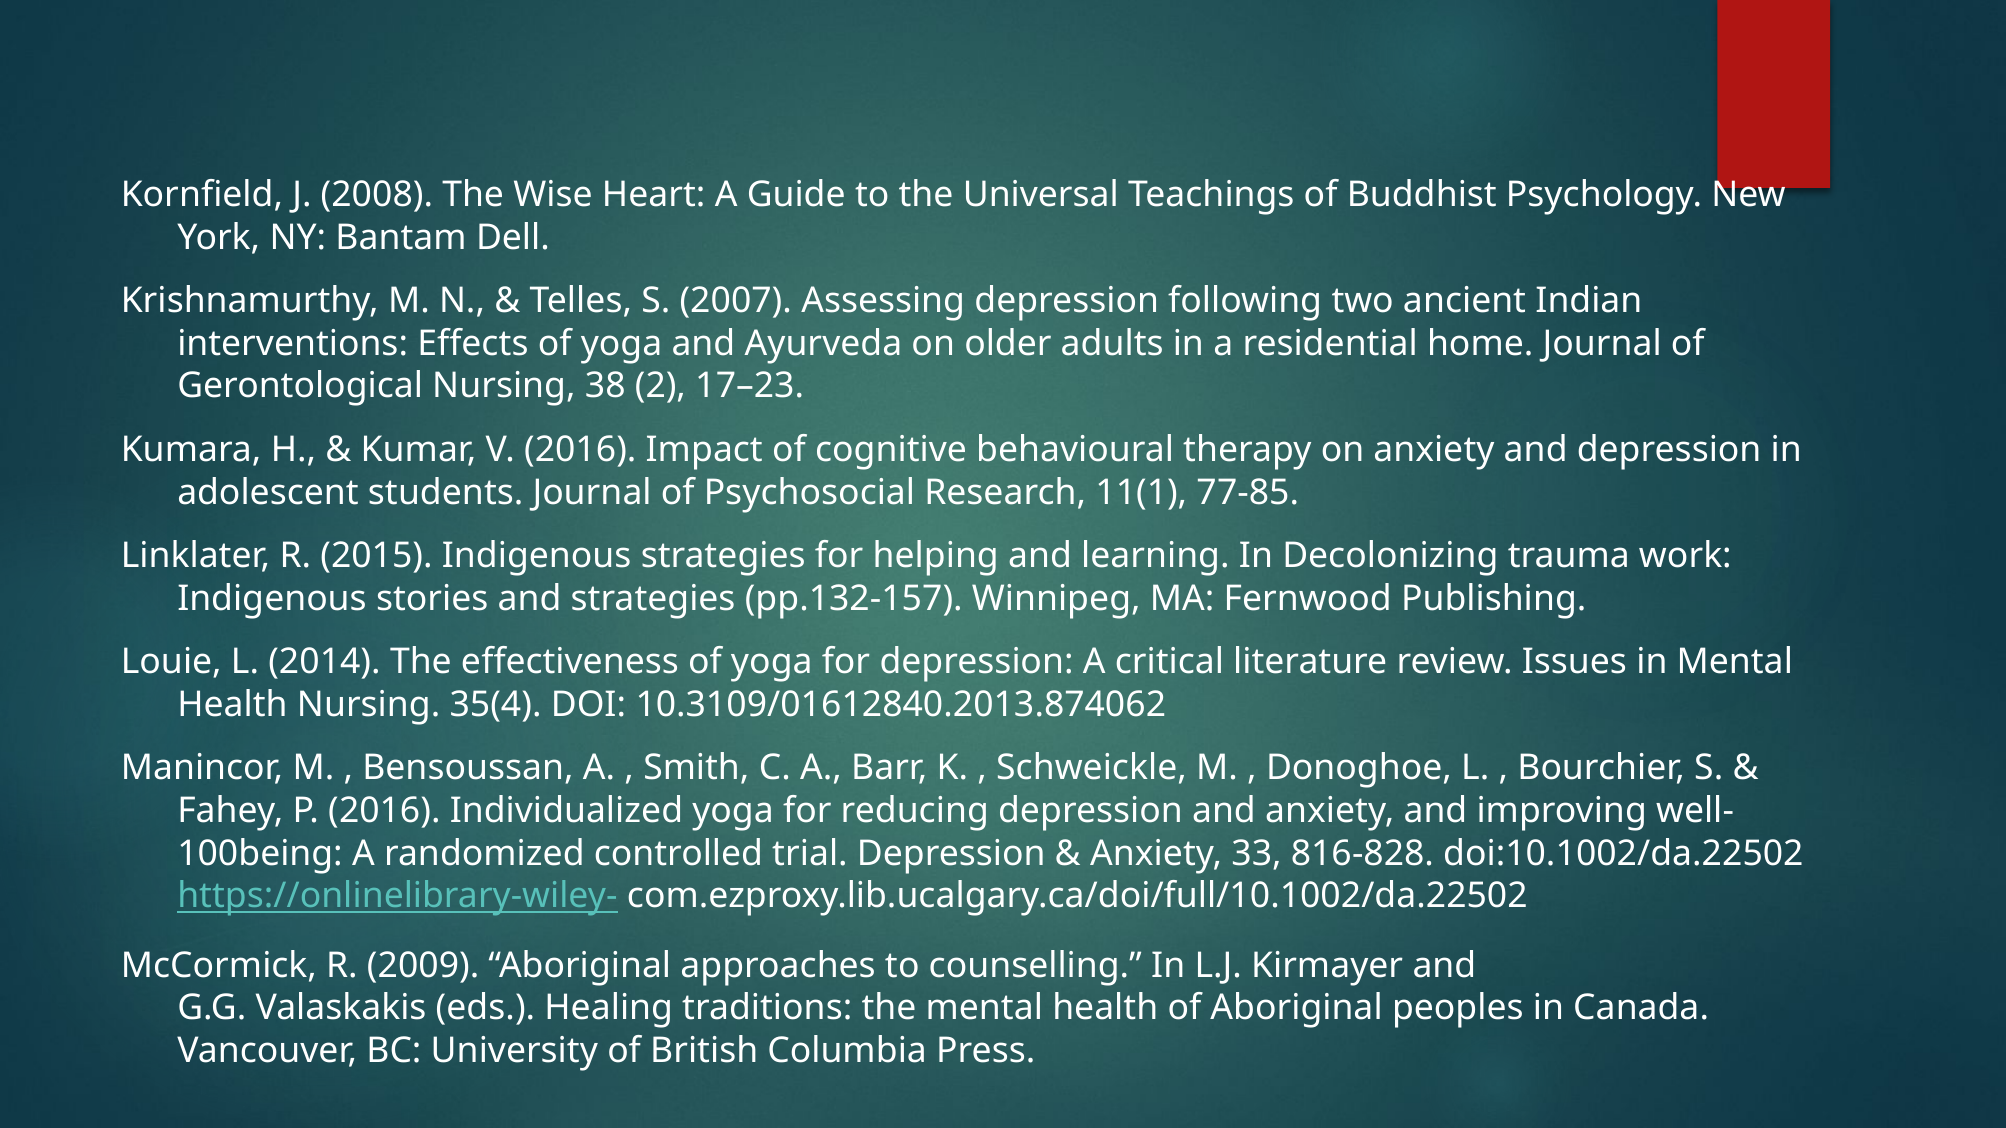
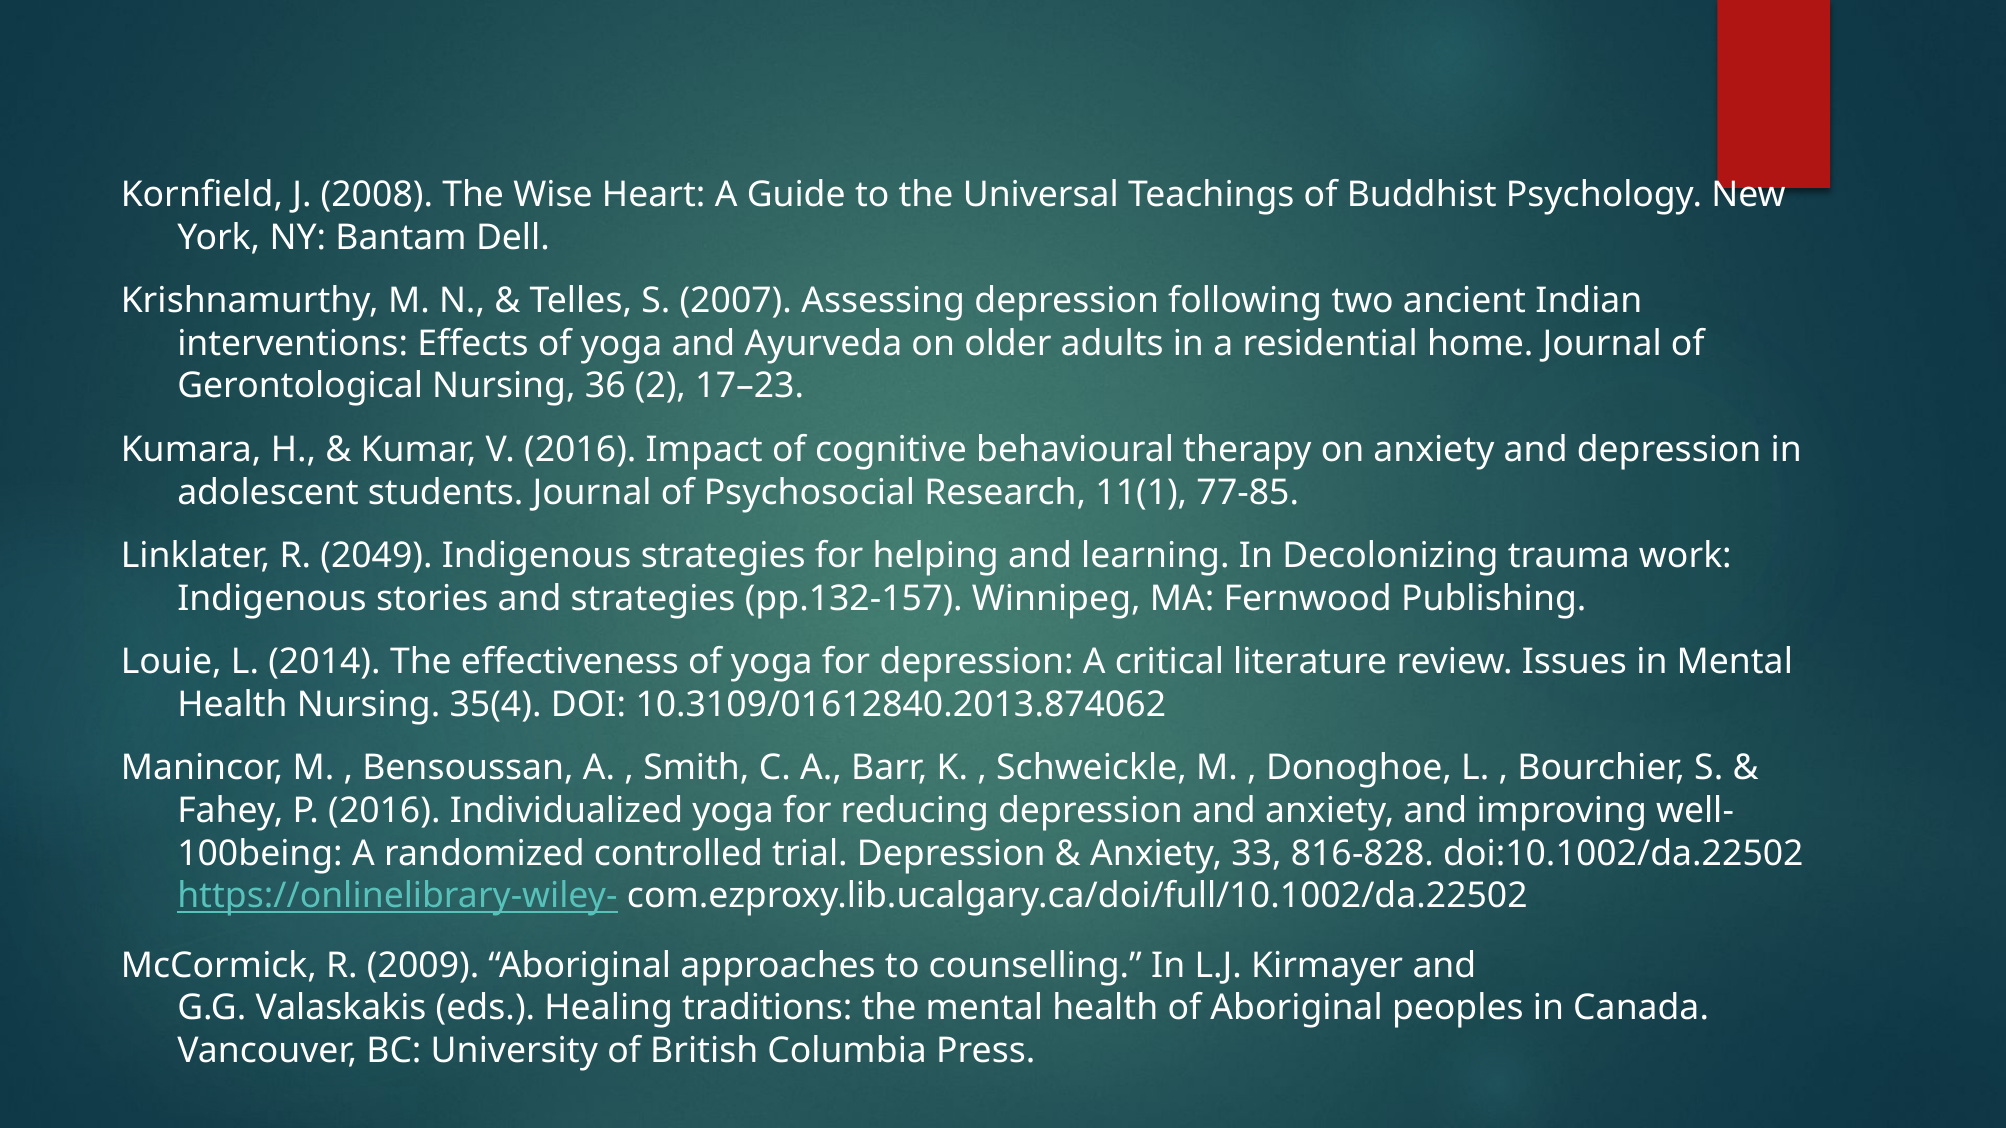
38: 38 -> 36
2015: 2015 -> 2049
